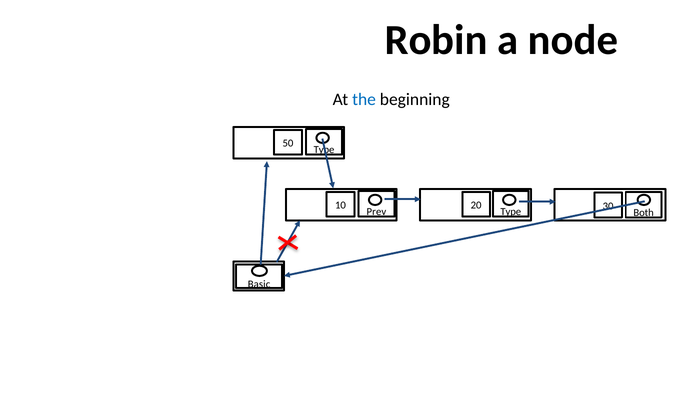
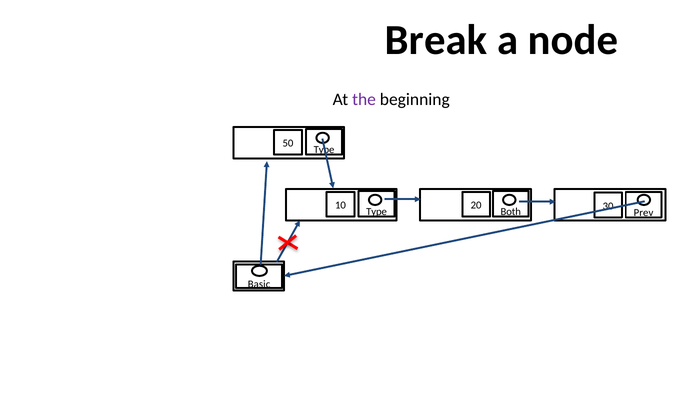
Robin: Robin -> Break
the colour: blue -> purple
Prev at (376, 212): Prev -> Type
Type at (511, 212): Type -> Both
Both: Both -> Prev
